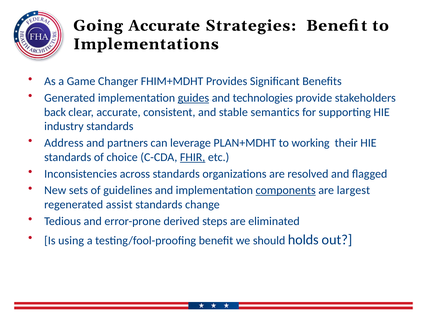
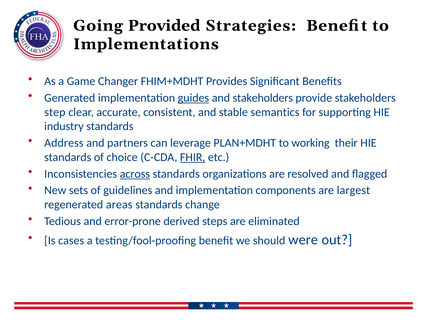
Going Accurate: Accurate -> Provided
and technologies: technologies -> stakeholders
back: back -> step
across underline: none -> present
components underline: present -> none
assist: assist -> areas
using: using -> cases
holds: holds -> were
